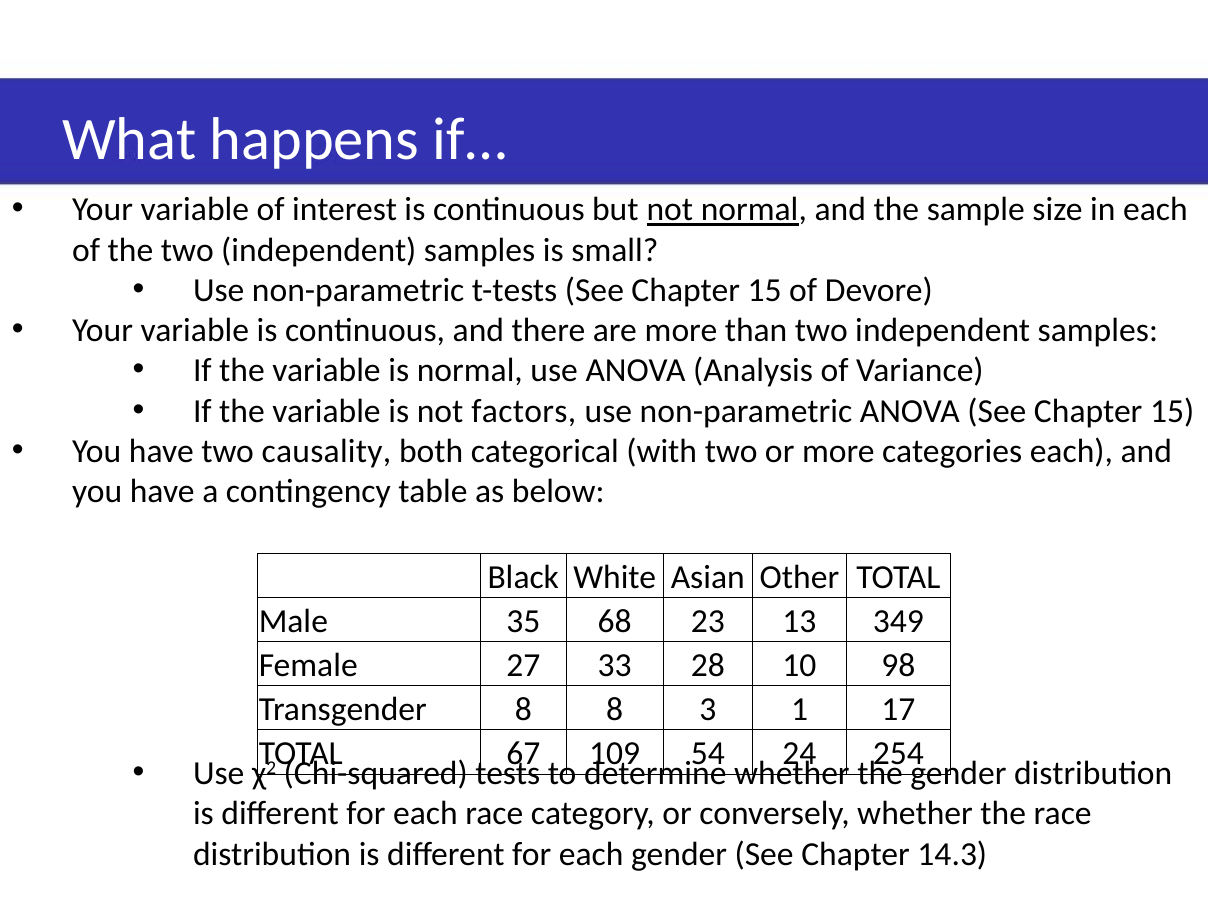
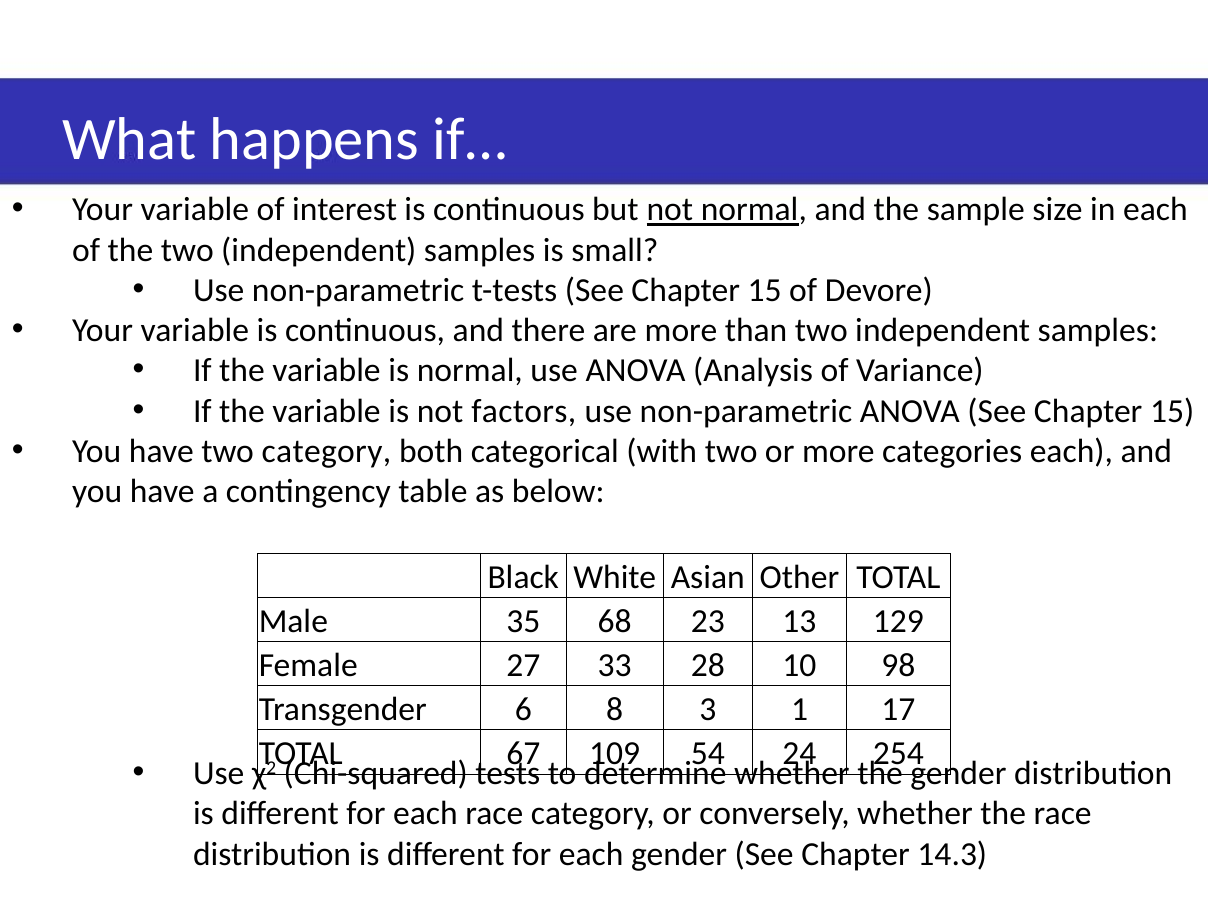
two causality: causality -> category
349: 349 -> 129
Transgender 8: 8 -> 6
